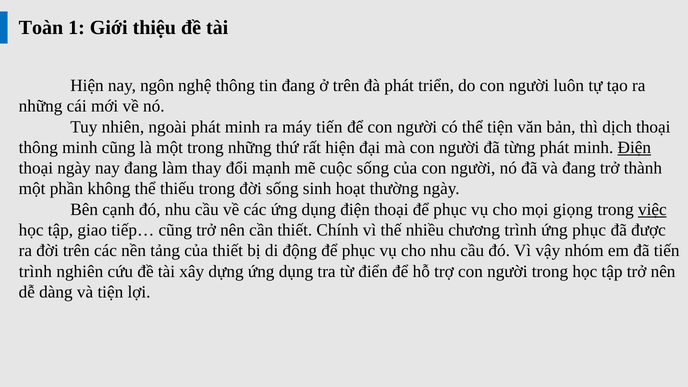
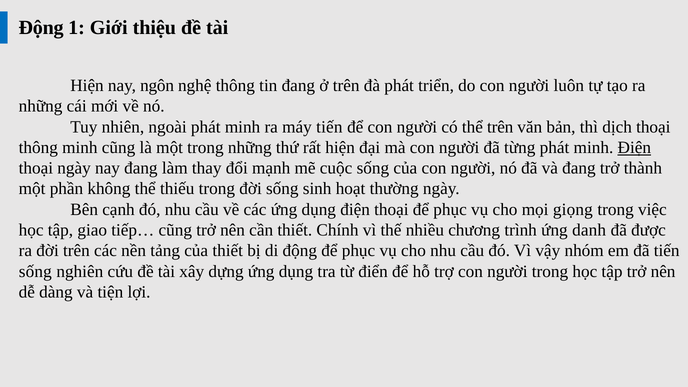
Toàn at (41, 27): Toàn -> Động
thể tiện: tiện -> trên
việc underline: present -> none
ứng phục: phục -> danh
trình at (35, 271): trình -> sống
